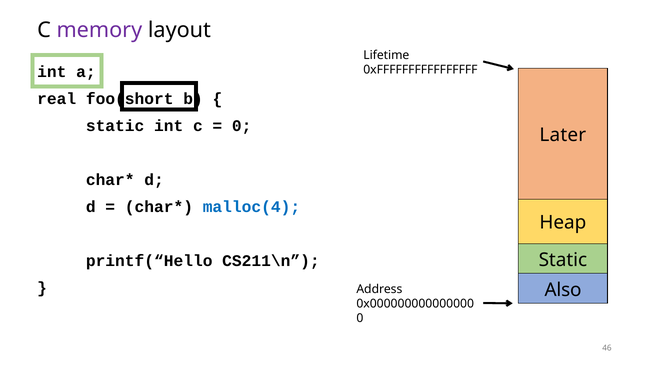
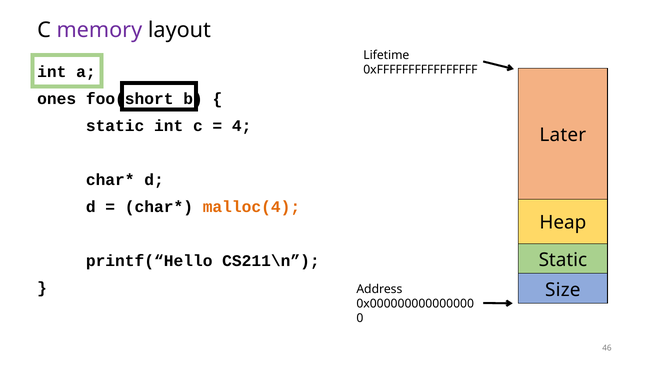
real: real -> ones
0 at (242, 126): 0 -> 4
malloc(4 colour: blue -> orange
Also: Also -> Size
